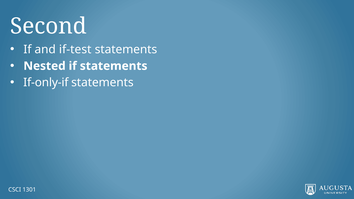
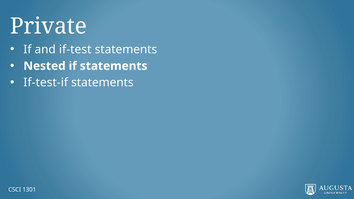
Second: Second -> Private
If-only-if: If-only-if -> If-test-if
